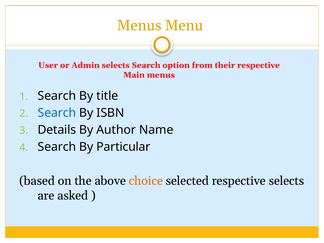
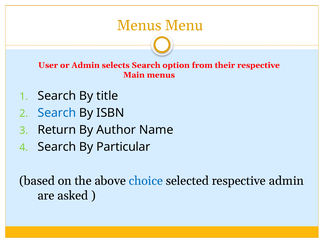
Details: Details -> Return
choice colour: orange -> blue
respective selects: selects -> admin
